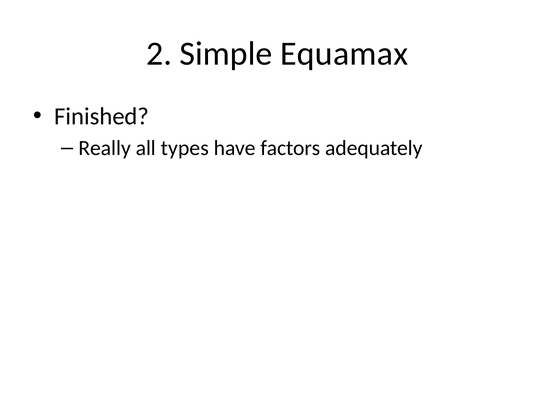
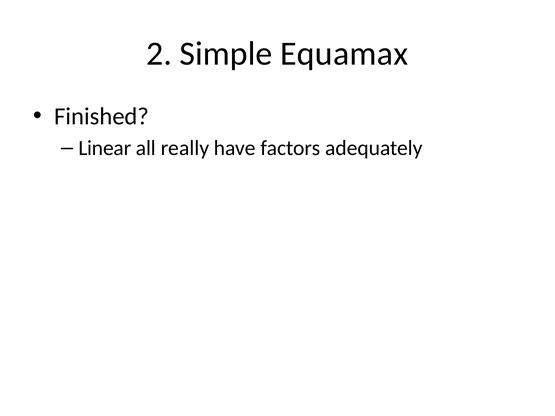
Really: Really -> Linear
types: types -> really
